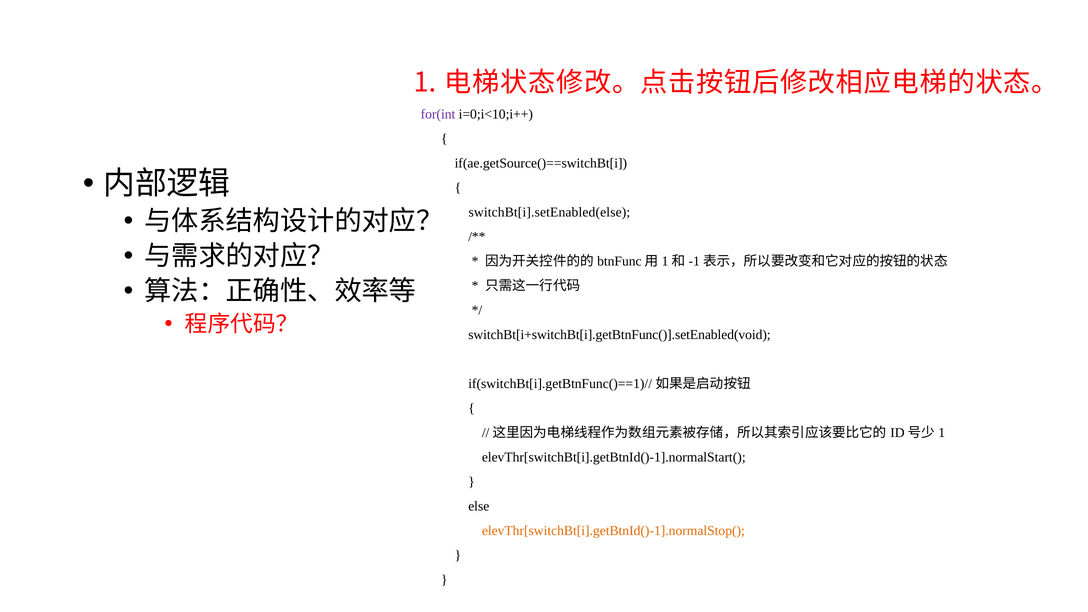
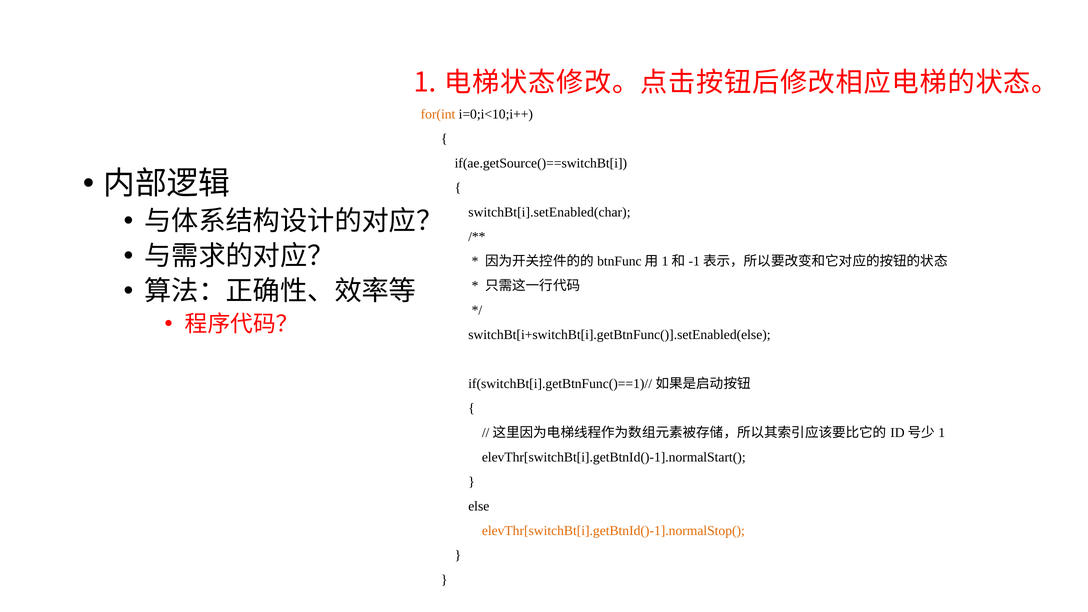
for(int colour: purple -> orange
switchBt[i].setEnabled(else: switchBt[i].setEnabled(else -> switchBt[i].setEnabled(char
switchBt[i+switchBt[i].getBtnFunc()].setEnabled(void: switchBt[i+switchBt[i].getBtnFunc()].setEnabled(void -> switchBt[i+switchBt[i].getBtnFunc()].setEnabled(else
